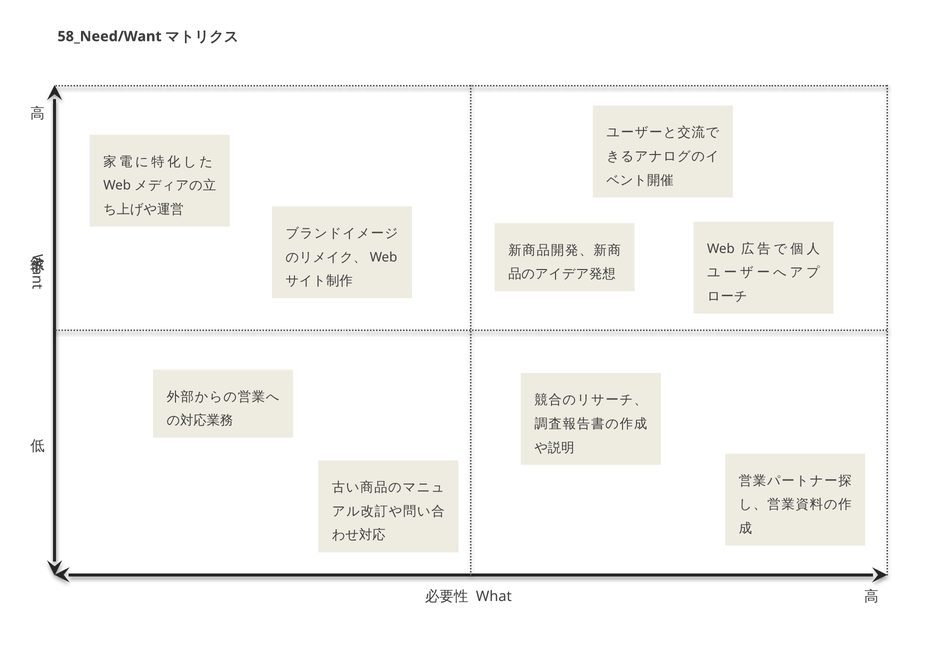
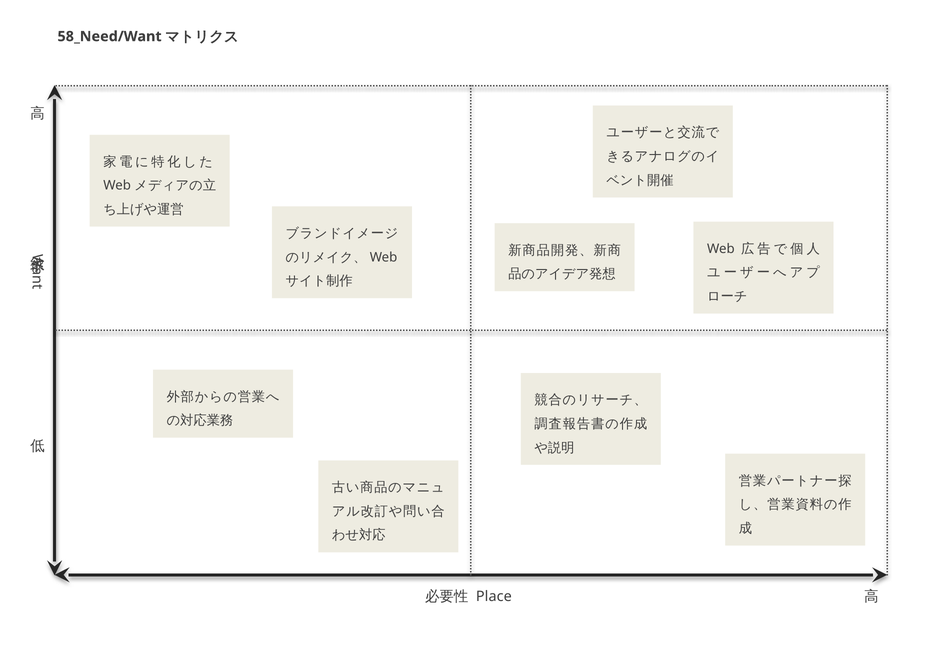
What: What -> Place
